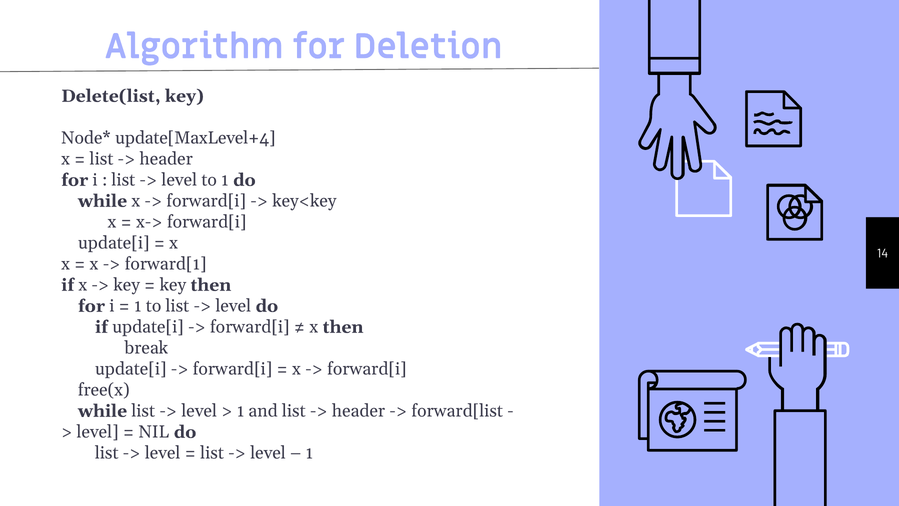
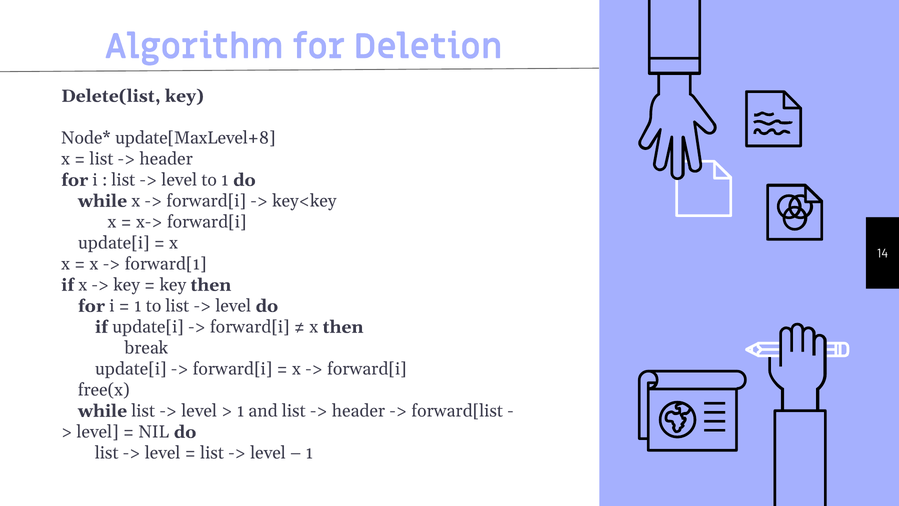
update[MaxLevel+4: update[MaxLevel+4 -> update[MaxLevel+8
